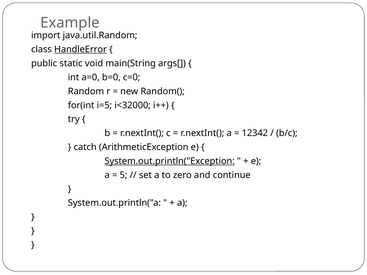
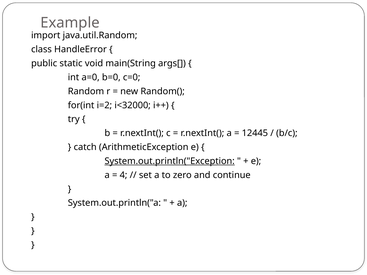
HandleError underline: present -> none
i=5: i=5 -> i=2
12342: 12342 -> 12445
5: 5 -> 4
